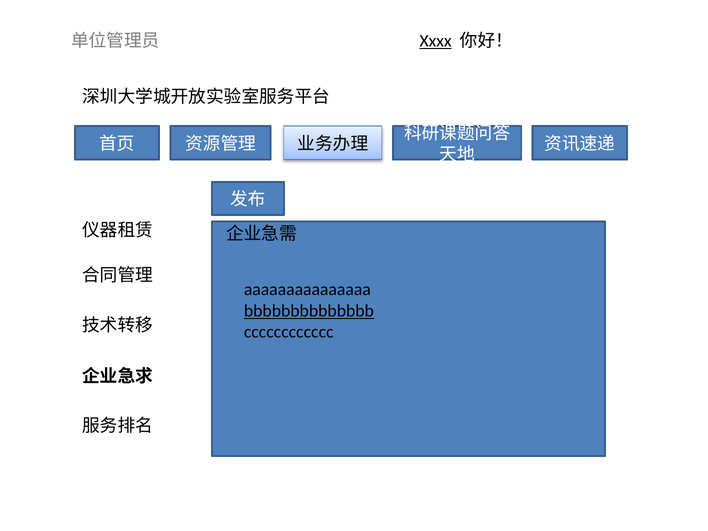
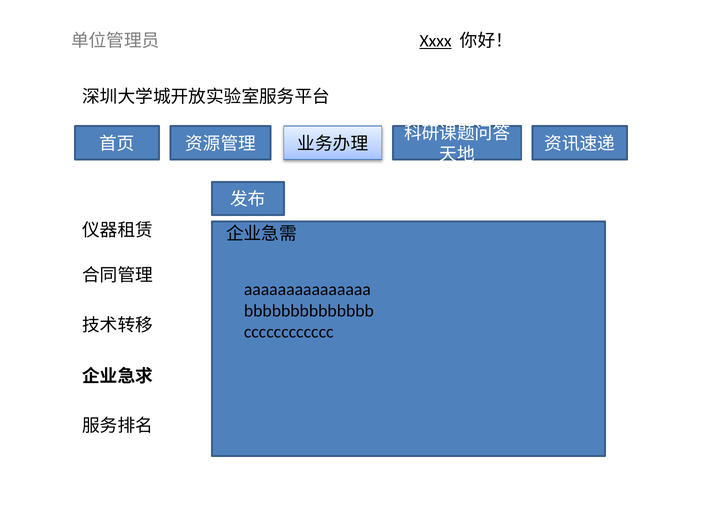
bbbbbbbbbbbbbb underline: present -> none
